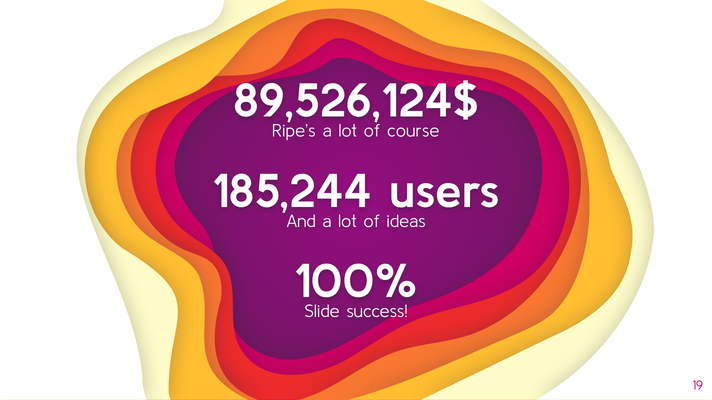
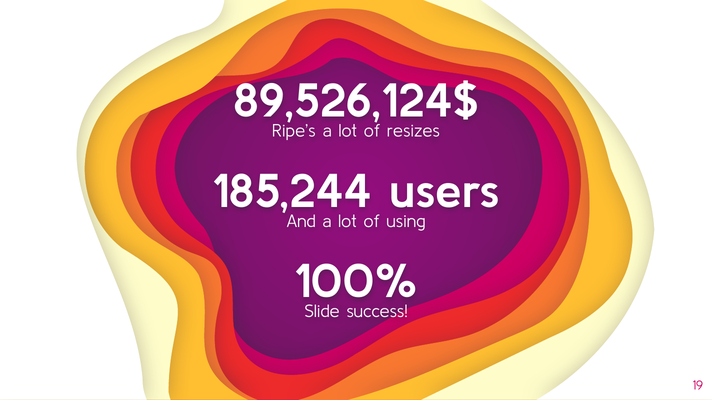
course: course -> resizes
ideas: ideas -> using
